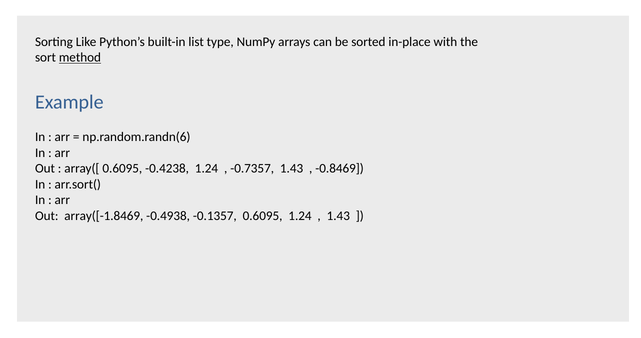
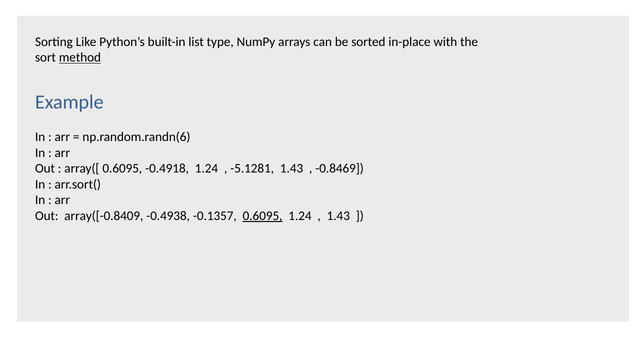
-0.4238: -0.4238 -> -0.4918
-0.7357: -0.7357 -> -5.1281
array([-1.8469: array([-1.8469 -> array([-0.8409
0.6095 at (263, 216) underline: none -> present
